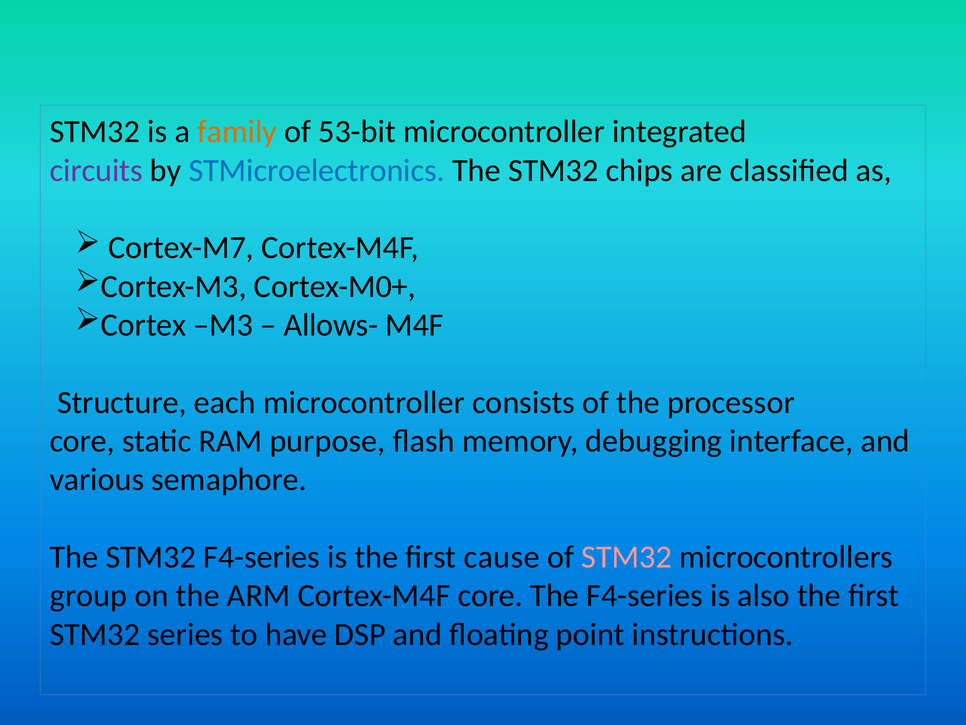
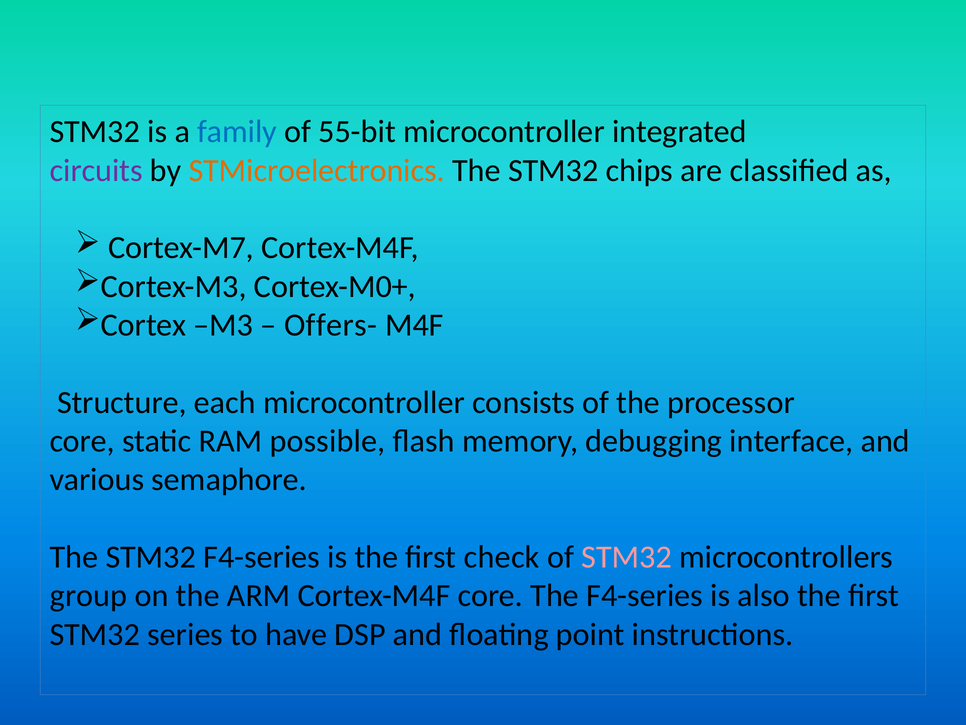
family colour: orange -> blue
53-bit: 53-bit -> 55-bit
STMicroelectronics colour: blue -> orange
Allows-: Allows- -> Offers-
purpose: purpose -> possible
cause: cause -> check
